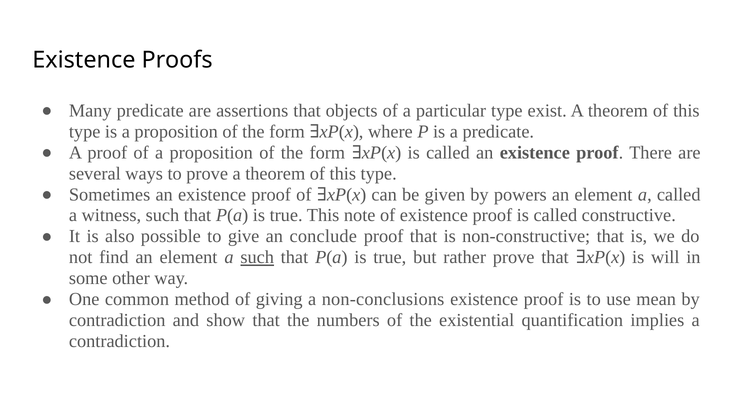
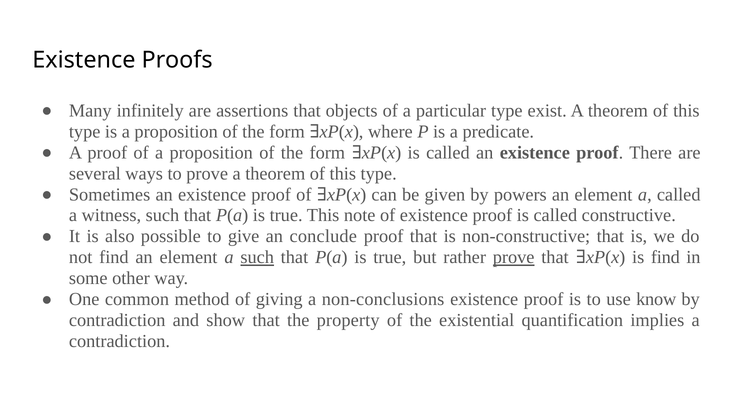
Many predicate: predicate -> infinitely
prove at (514, 258) underline: none -> present
is will: will -> find
mean: mean -> know
numbers: numbers -> property
